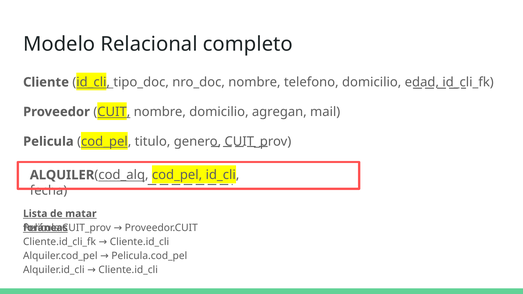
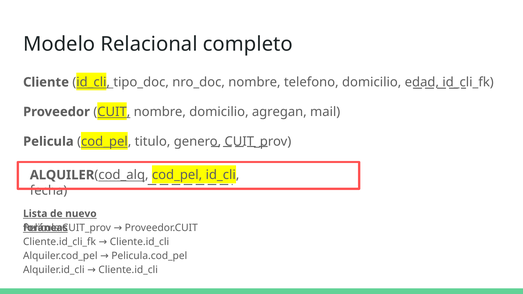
matar: matar -> nuevo
